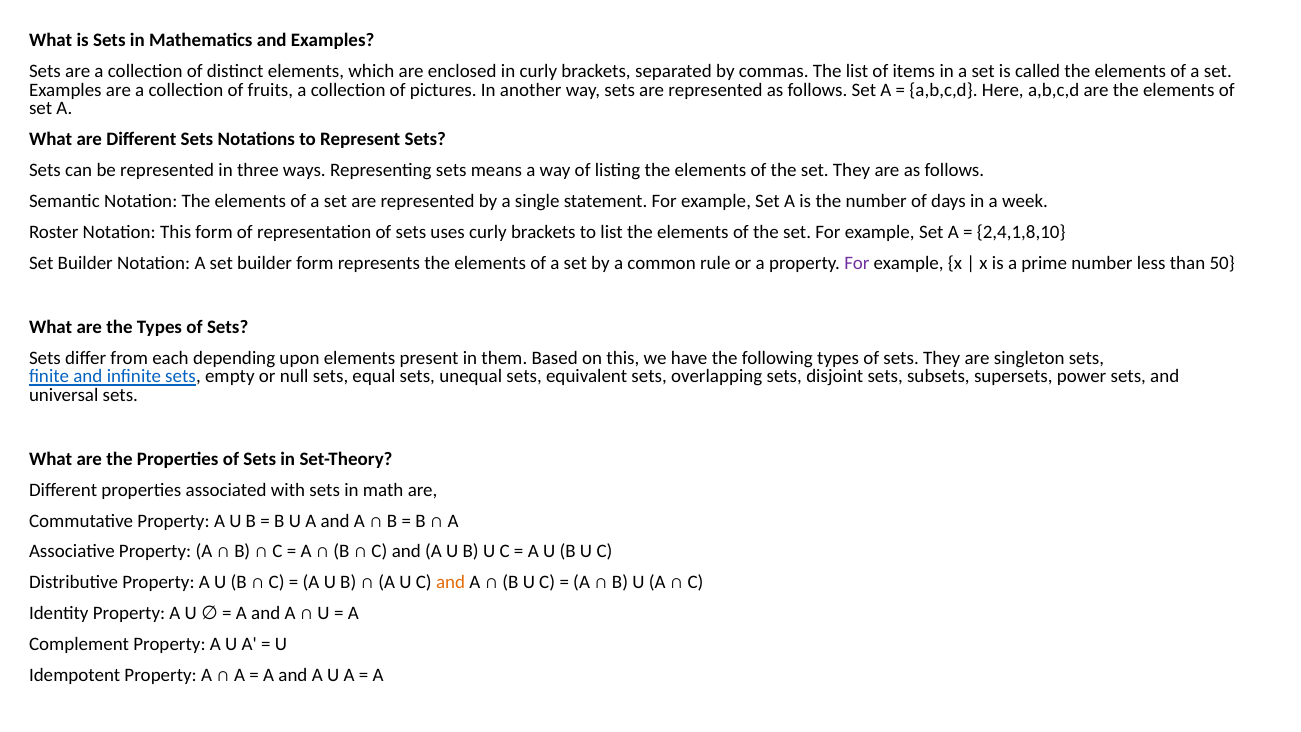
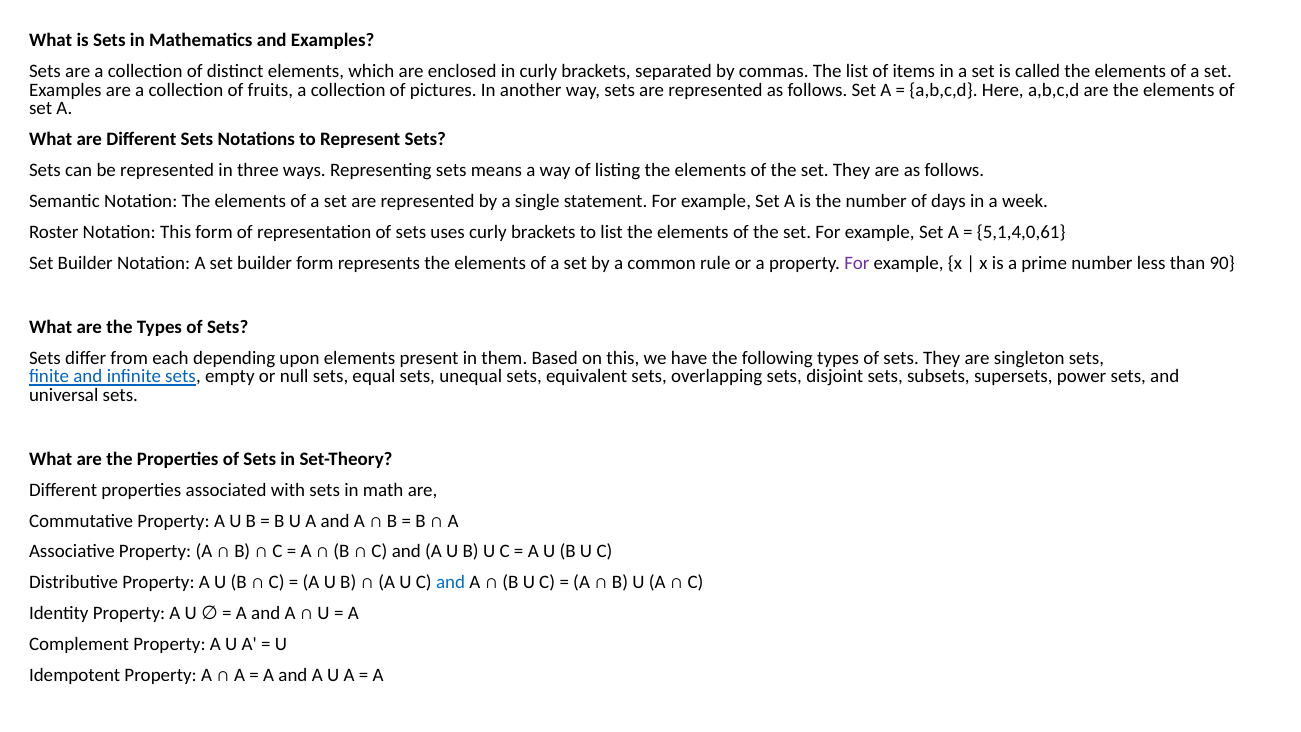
2,4,1,8,10: 2,4,1,8,10 -> 5,1,4,0,61
50: 50 -> 90
and at (451, 582) colour: orange -> blue
